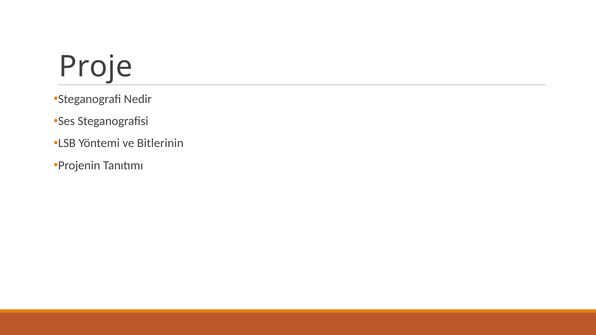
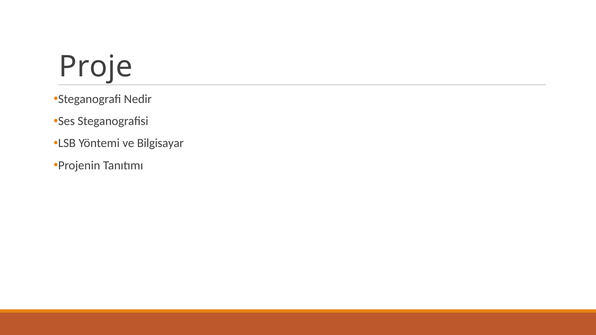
Bitlerinin: Bitlerinin -> Bilgisayar
